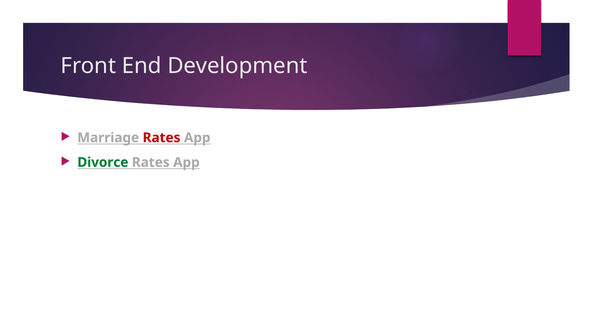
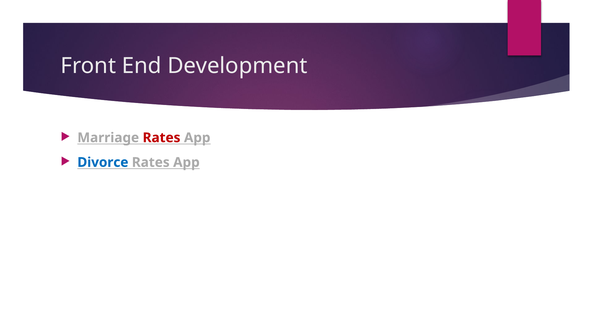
Divorce colour: green -> blue
